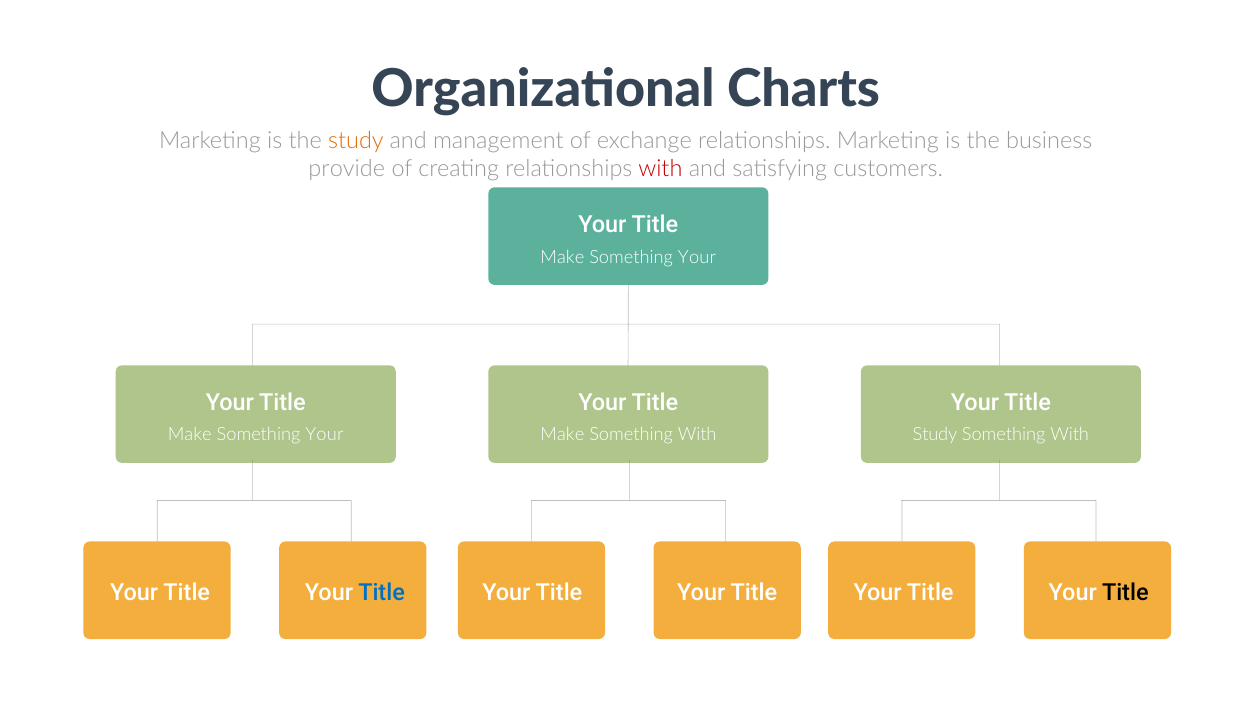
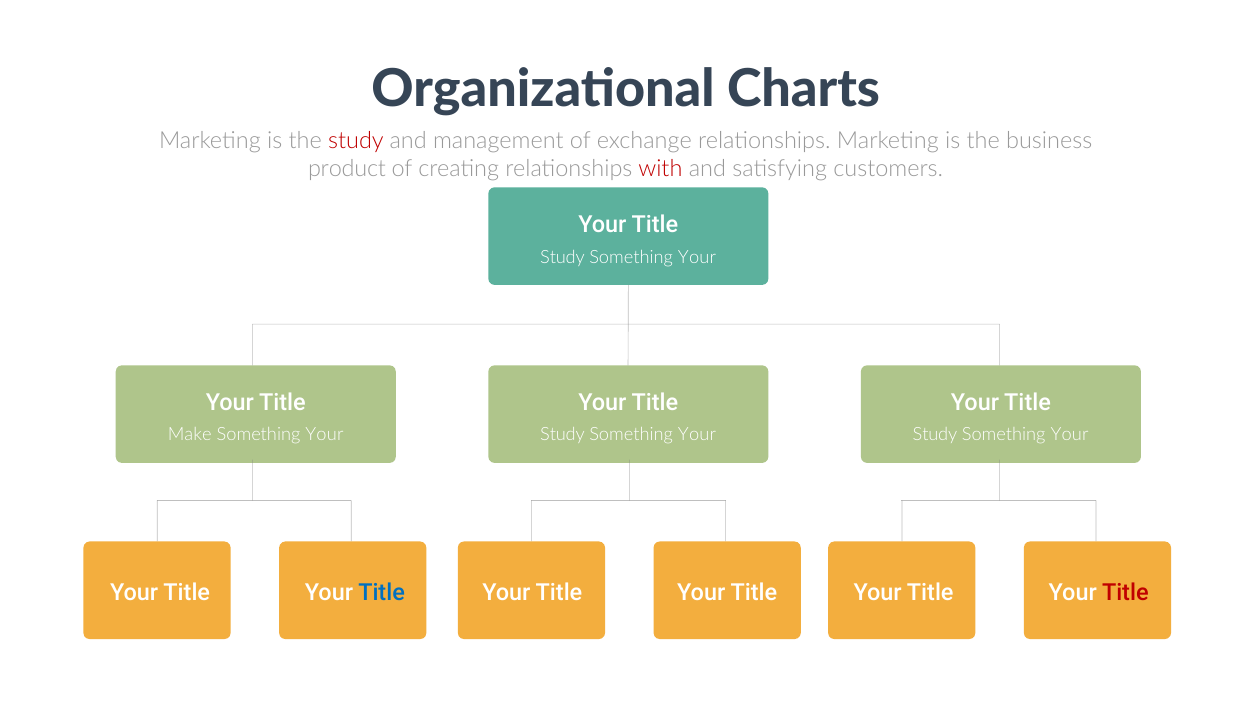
study at (356, 140) colour: orange -> red
provide: provide -> product
Make at (562, 257): Make -> Study
Make at (562, 435): Make -> Study
With at (697, 435): With -> Your
With at (1070, 435): With -> Your
Title at (1125, 593) colour: black -> red
